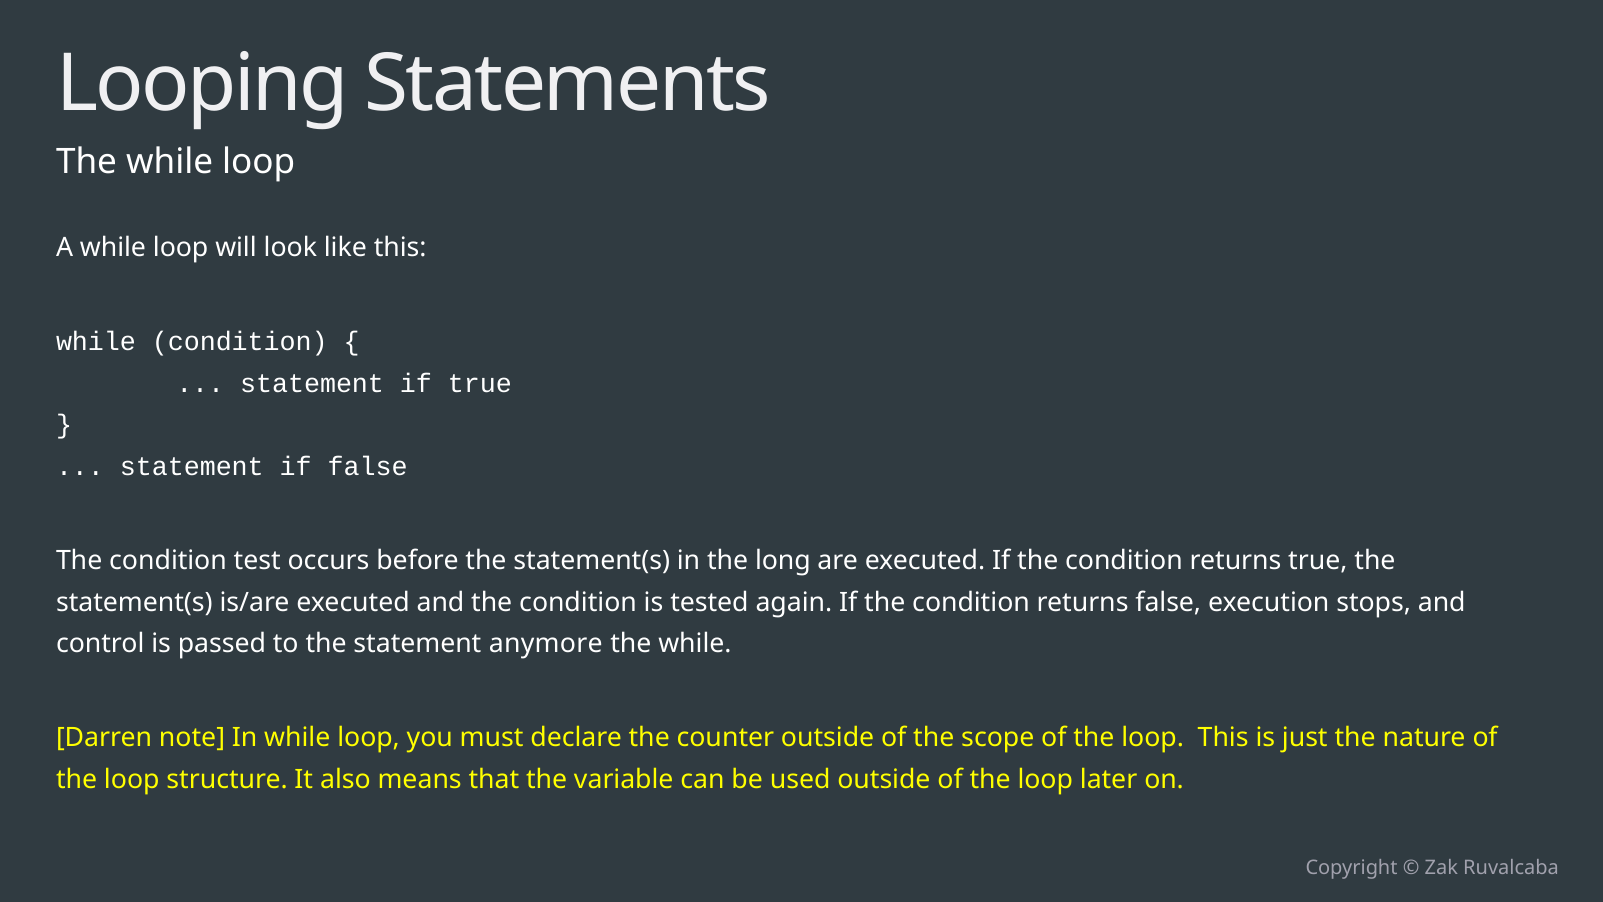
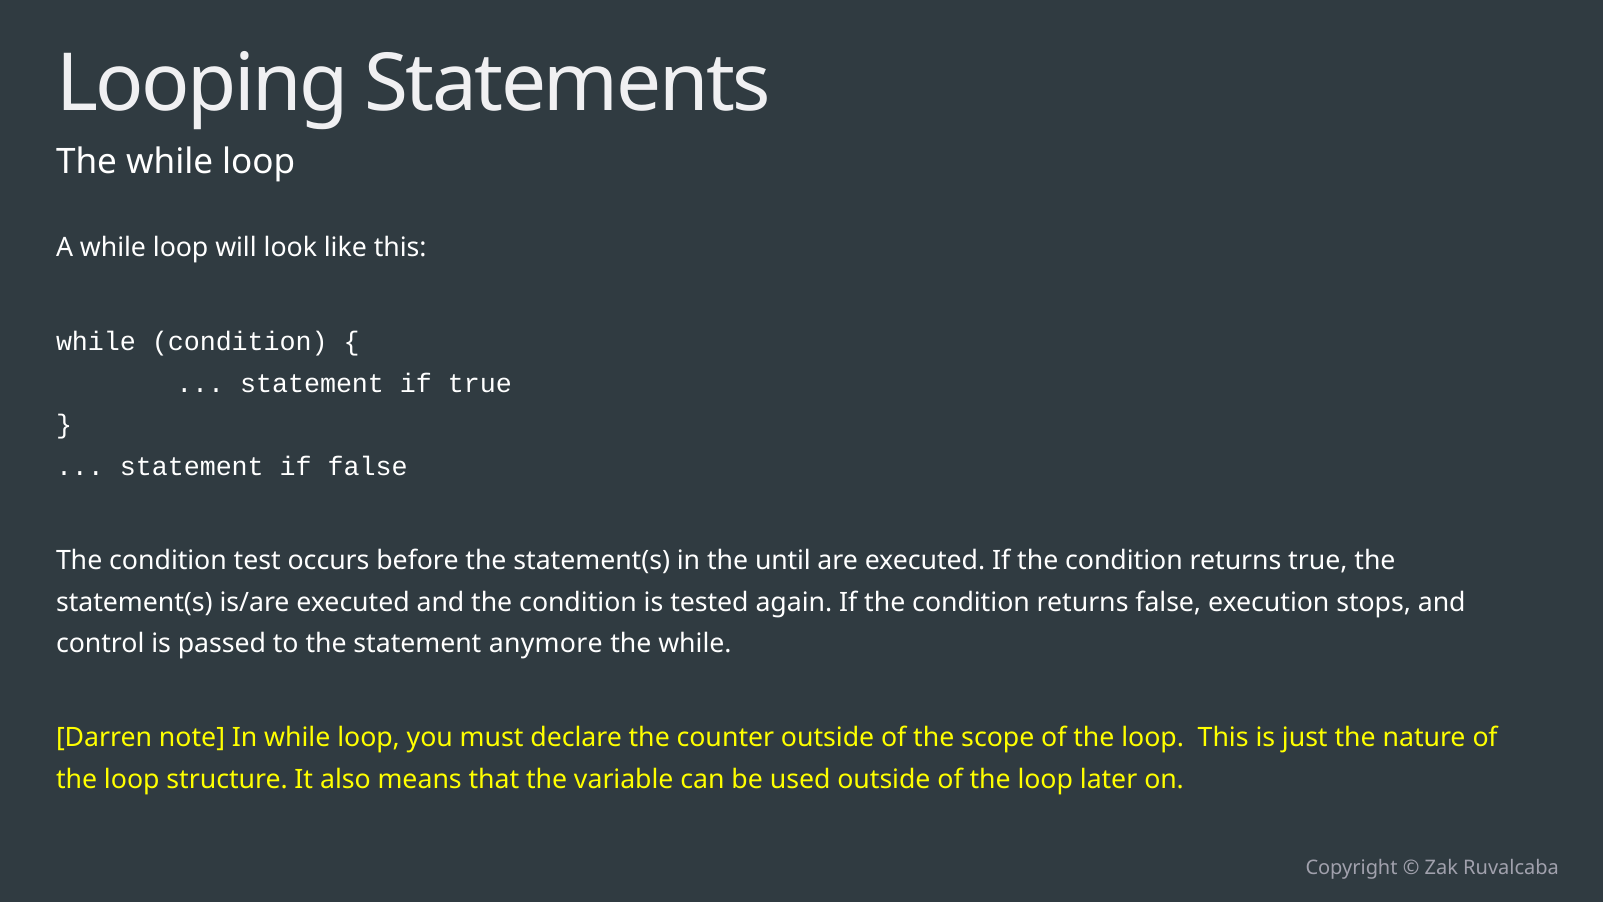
long: long -> until
